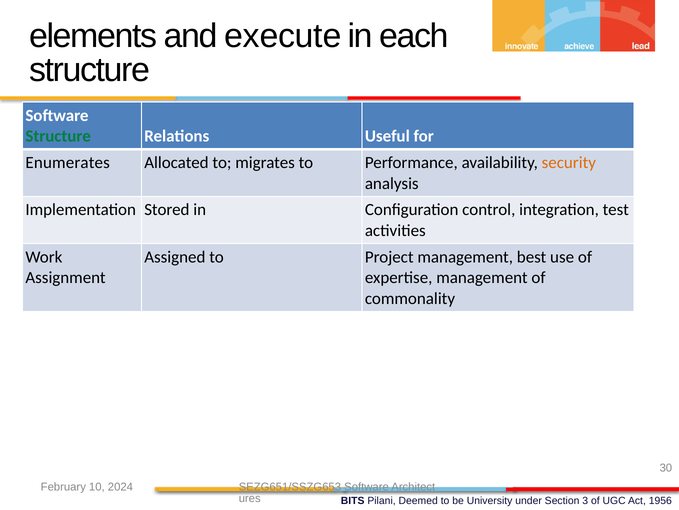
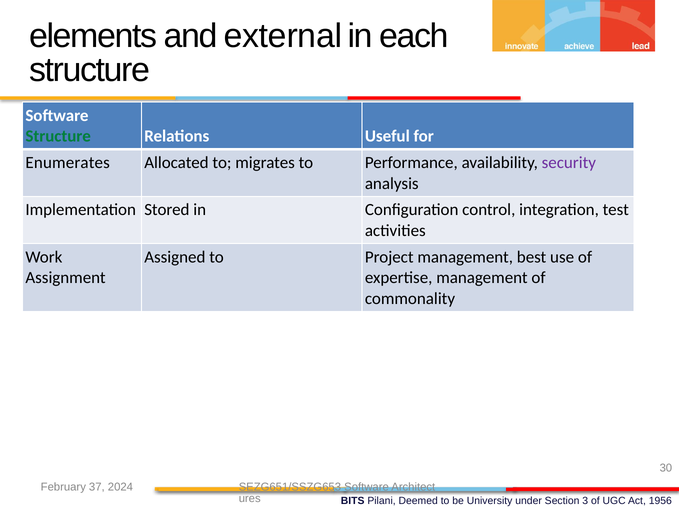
execute: execute -> external
security colour: orange -> purple
10: 10 -> 37
